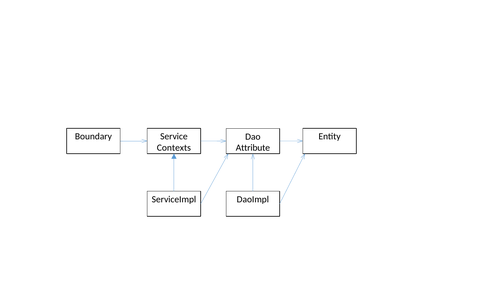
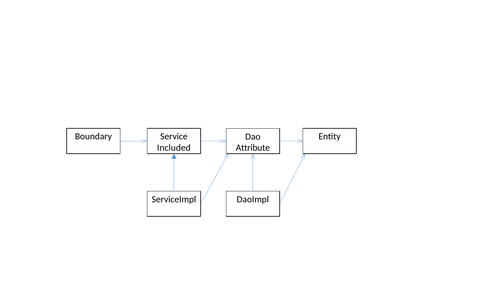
Contexts: Contexts -> Included
